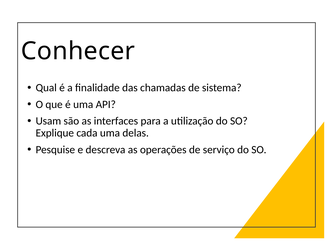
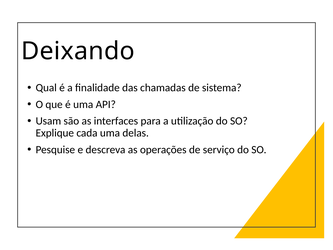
Conhecer: Conhecer -> Deixando
